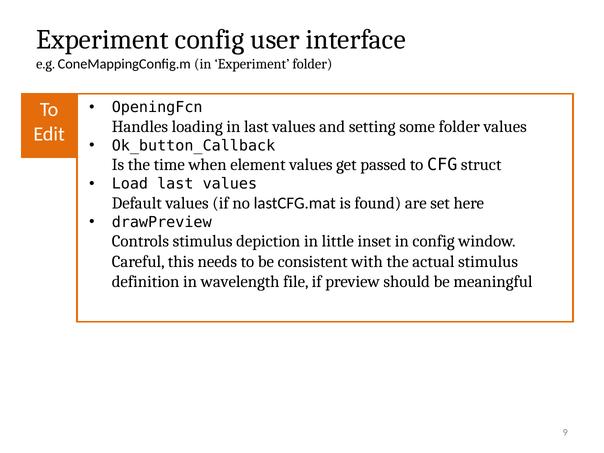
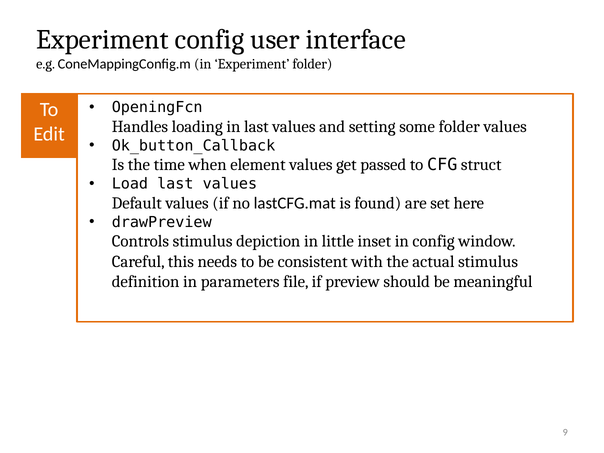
wavelength: wavelength -> parameters
